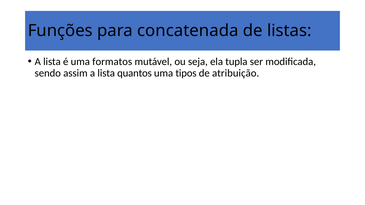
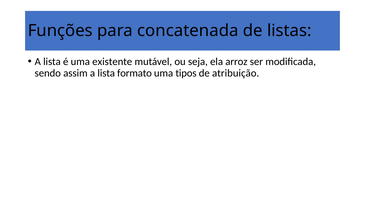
formatos: formatos -> existente
tupla: tupla -> arroz
quantos: quantos -> formato
